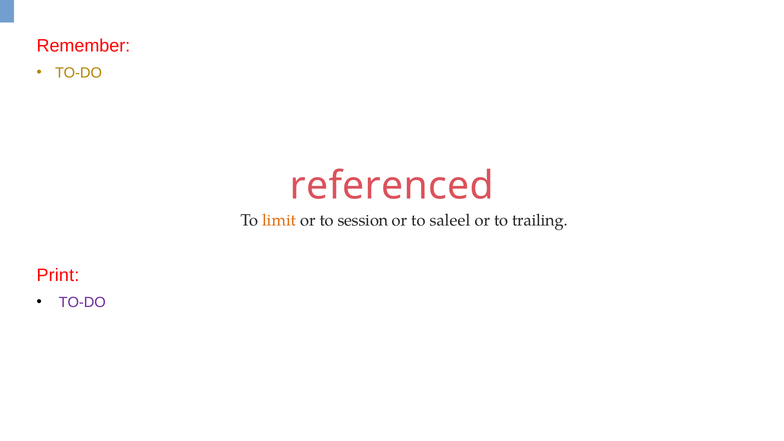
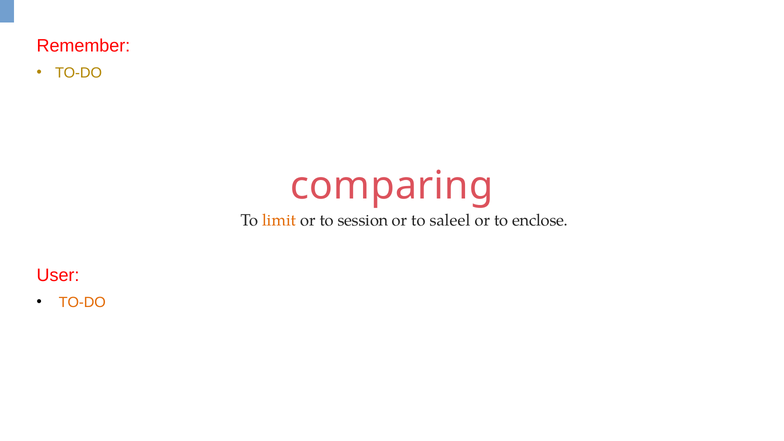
referenced: referenced -> comparing
trailing: trailing -> enclose
Print: Print -> User
TO-DO at (82, 302) colour: purple -> orange
